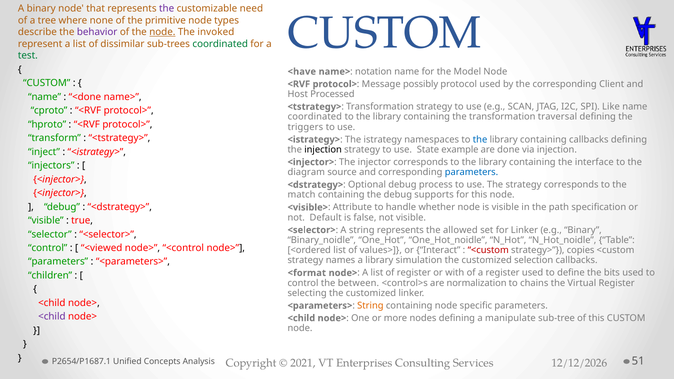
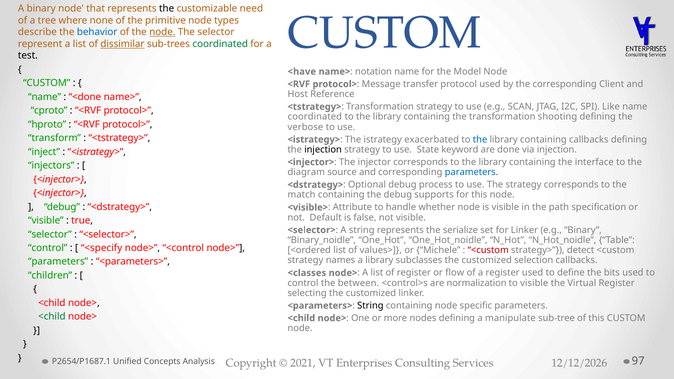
the at (167, 9) colour: purple -> black
behavior colour: purple -> blue
The invoked: invoked -> selector
dissimilar underline: none -> present
test colour: green -> black
possibly: possibly -> transfer
Processed: Processed -> Reference
traversal: traversal -> shooting
triggers: triggers -> verbose
namespaces: namespaces -> exacerbated
example: example -> keyword
allowed: allowed -> serialize
<viewed: <viewed -> <specify
Interact: Interact -> Michele
copies: copies -> detect
simulation: simulation -> subclasses
<format: <format -> <classes
with: with -> flow
to chains: chains -> visible
String at (370, 306) colour: orange -> black
<child at (52, 317) colour: purple -> green
51: 51 -> 97
